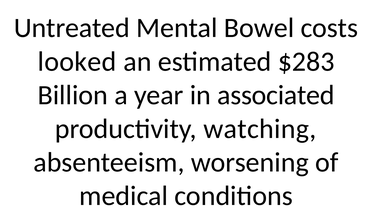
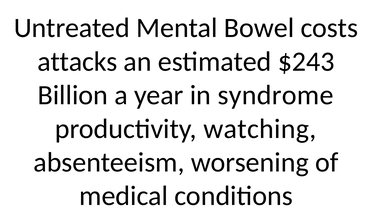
looked: looked -> attacks
$283: $283 -> $243
associated: associated -> syndrome
